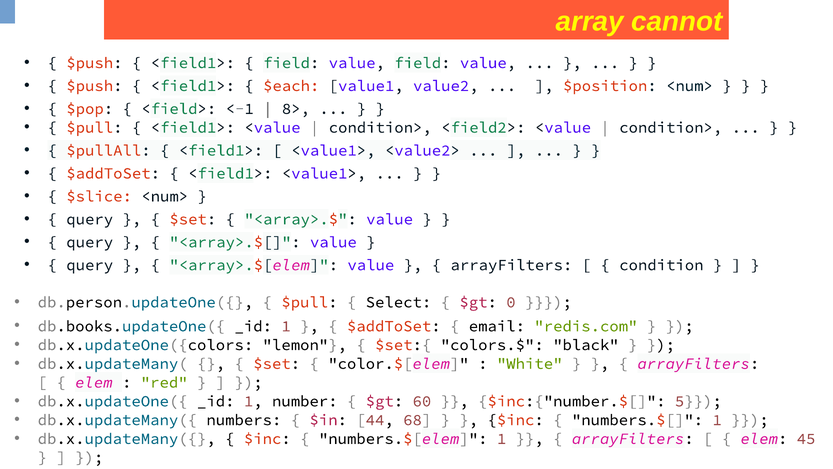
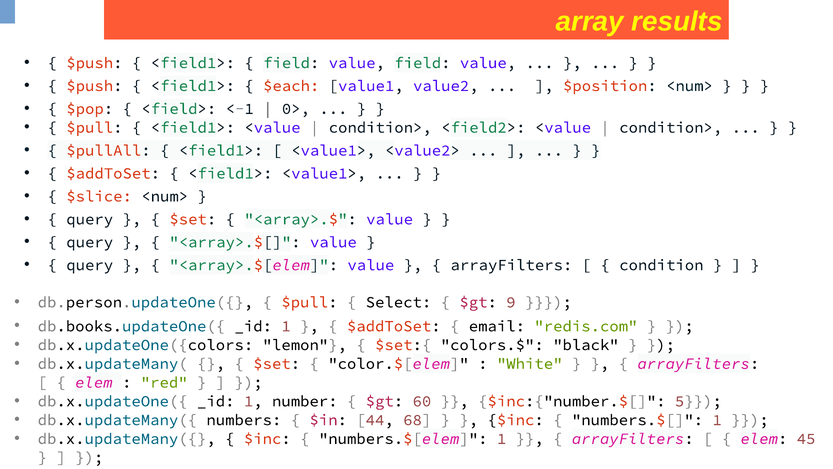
cannot: cannot -> results
8>: 8> -> 0>
0: 0 -> 9
